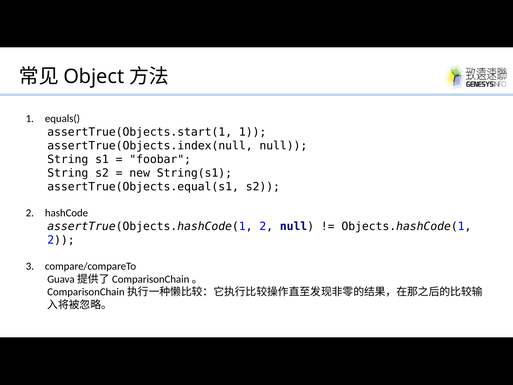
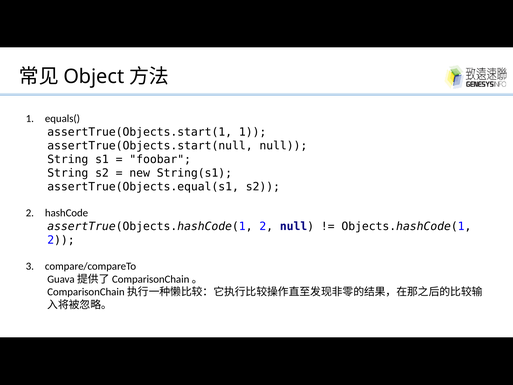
assertTrue(Objects.index(null: assertTrue(Objects.index(null -> assertTrue(Objects.start(null
